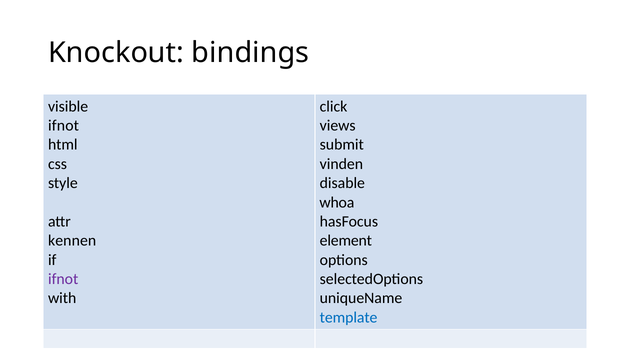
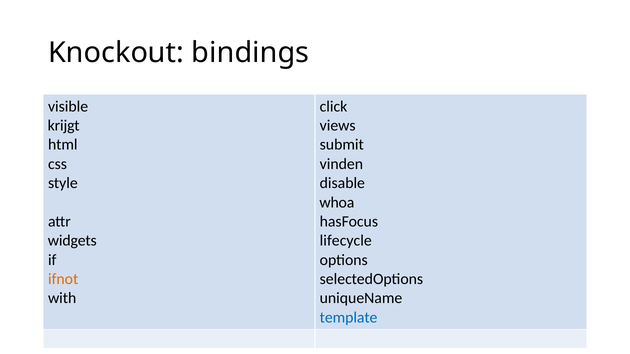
ifnot at (64, 126): ifnot -> krijgt
kennen: kennen -> widgets
element: element -> lifecycle
ifnot at (63, 279) colour: purple -> orange
